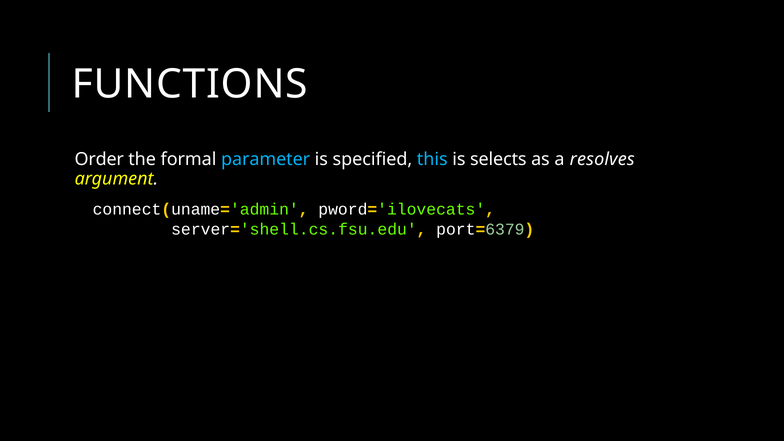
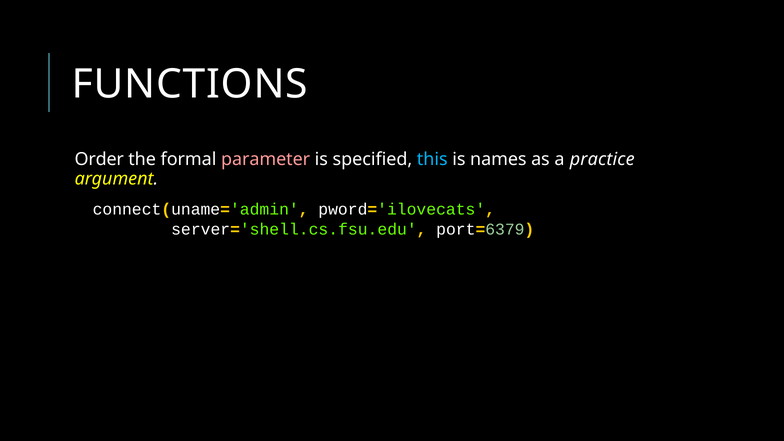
parameter colour: light blue -> pink
selects: selects -> names
resolves: resolves -> practice
